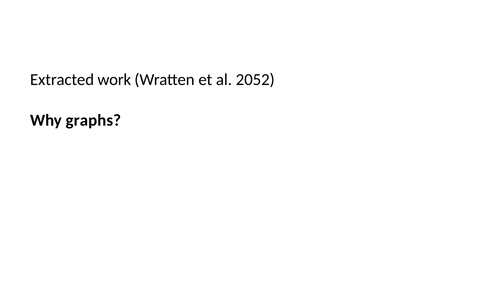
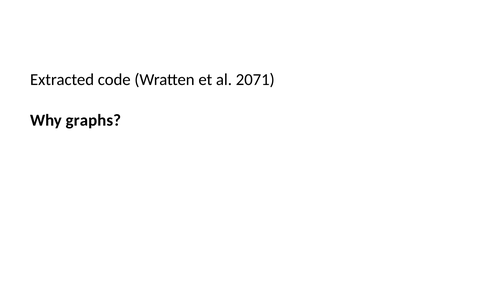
work: work -> code
2052: 2052 -> 2071
